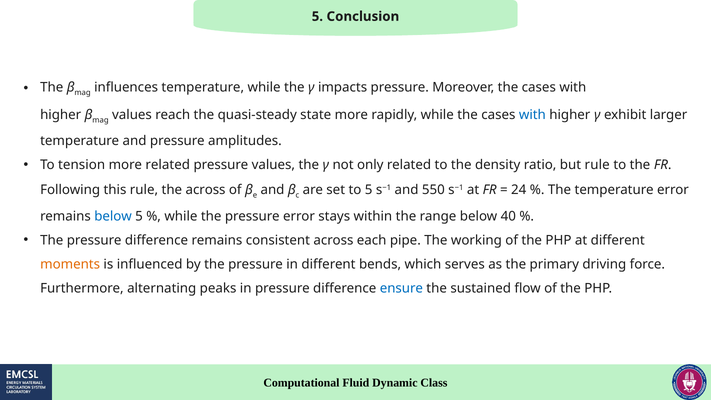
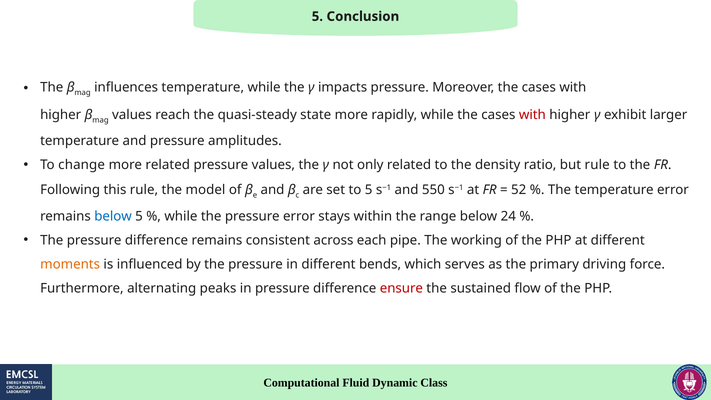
with at (532, 115) colour: blue -> red
tension: tension -> change
the across: across -> model
24: 24 -> 52
40: 40 -> 24
ensure colour: blue -> red
